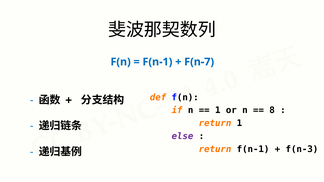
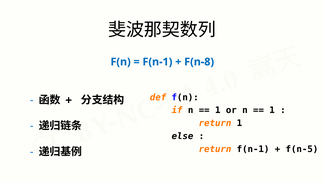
F(n-7: F(n-7 -> F(n-8
8 at (272, 110): 8 -> 1
else colour: purple -> black
f(n-3: f(n-3 -> f(n-5
